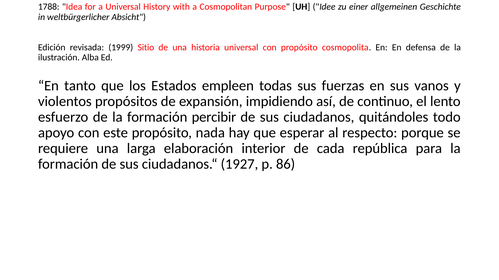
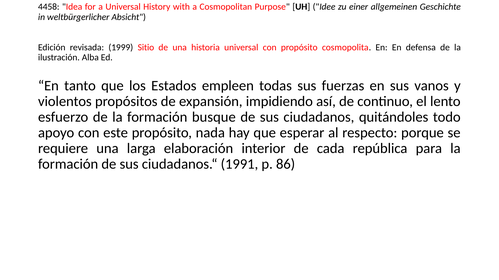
1788: 1788 -> 4458
percibir: percibir -> busque
1927: 1927 -> 1991
